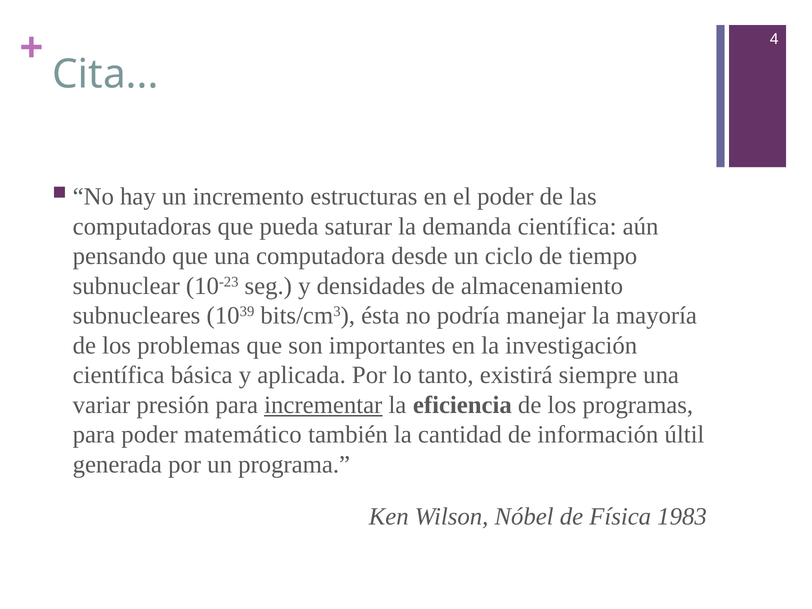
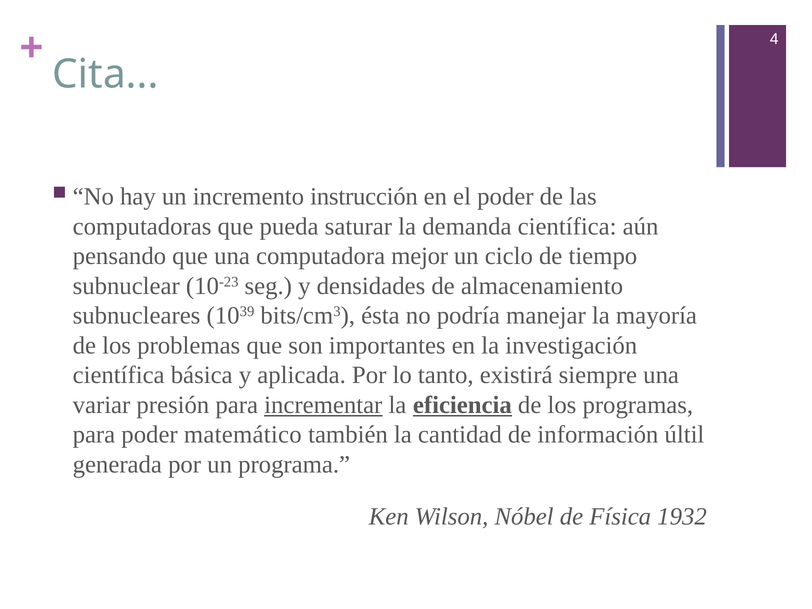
estructuras: estructuras -> instrucción
desde: desde -> mejor
eficiencia underline: none -> present
1983: 1983 -> 1932
